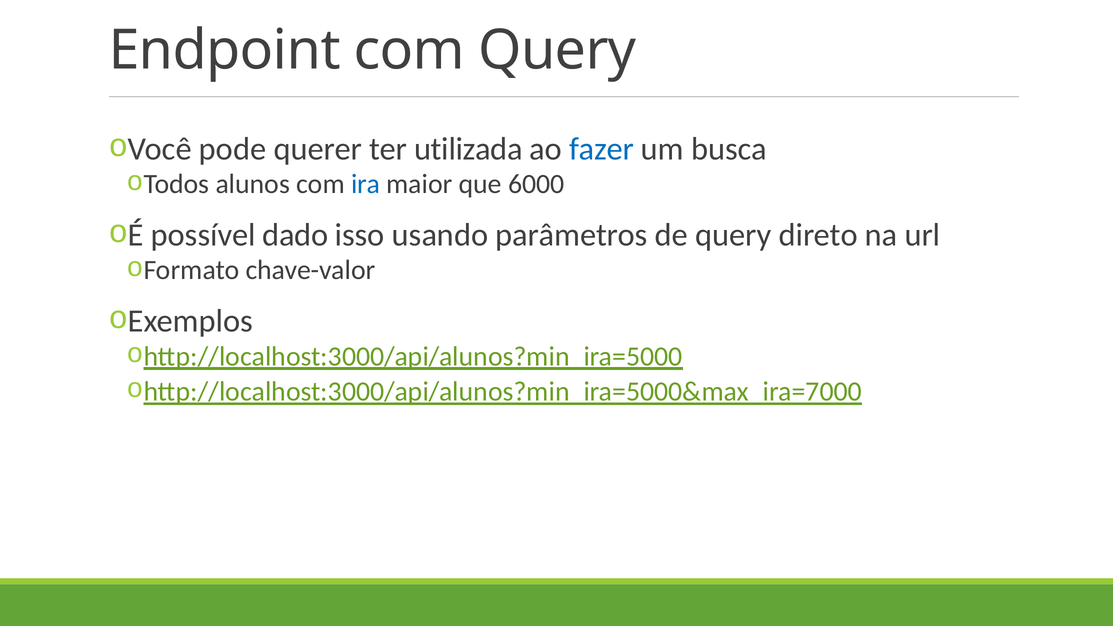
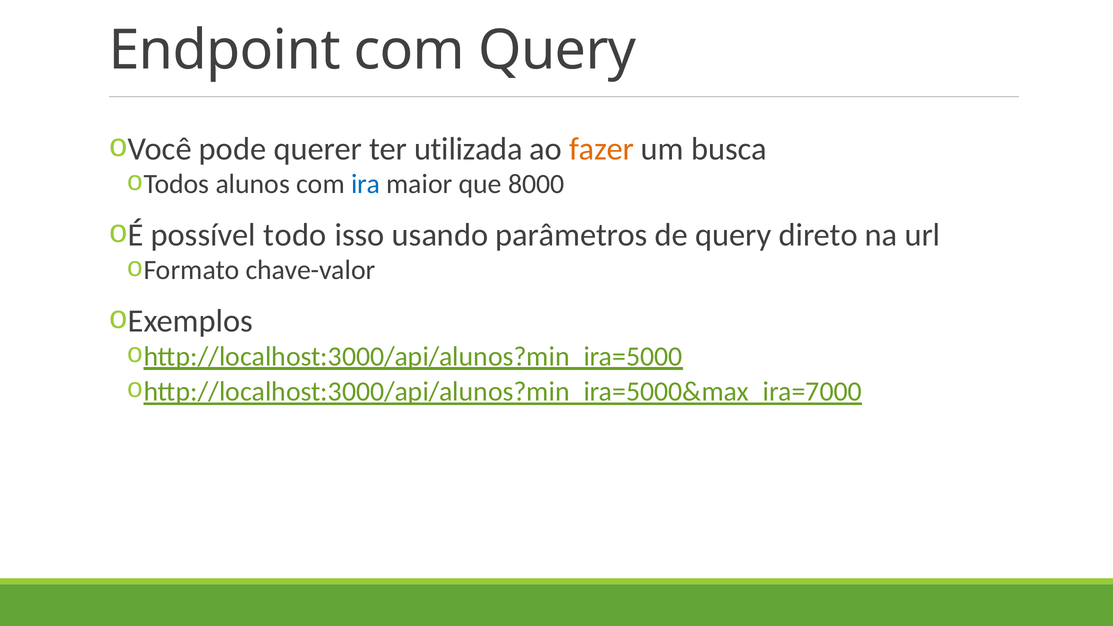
fazer colour: blue -> orange
6000: 6000 -> 8000
dado: dado -> todo
